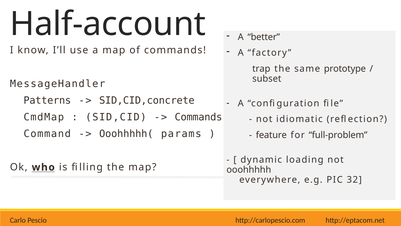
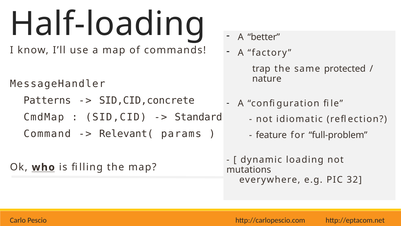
Half-account: Half-account -> Half-loading
prototype: prototype -> protected
subset: subset -> nature
Commands at (198, 117): Commands -> Standard
Ooohhhhh(: Ooohhhhh( -> Relevant(
ooohhhhh: ooohhhhh -> mutations
